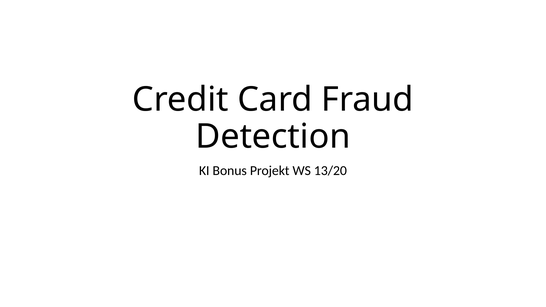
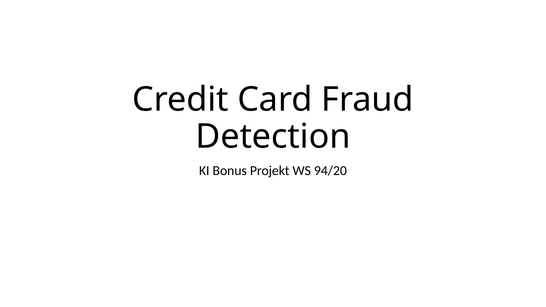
13/20: 13/20 -> 94/20
